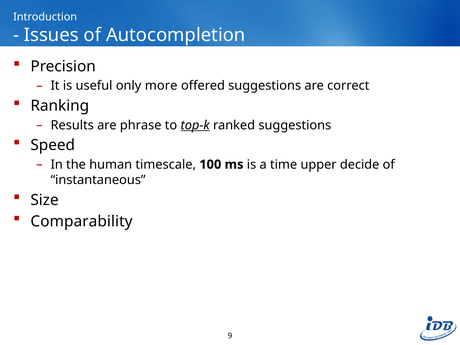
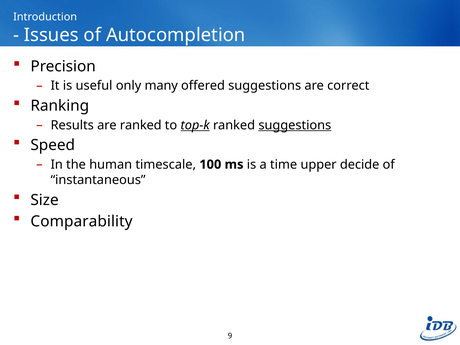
more: more -> many
are phrase: phrase -> ranked
suggestions at (295, 125) underline: none -> present
